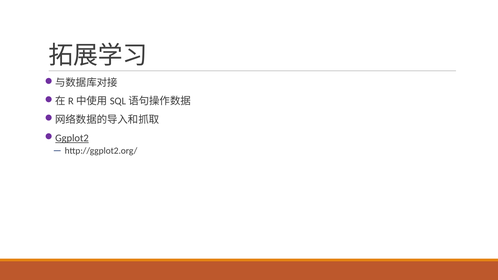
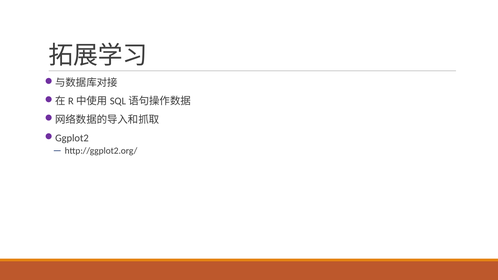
Ggplot2 underline: present -> none
